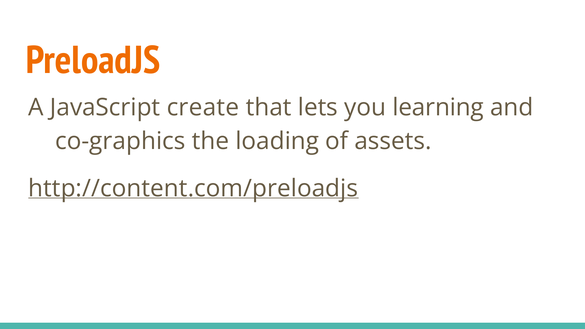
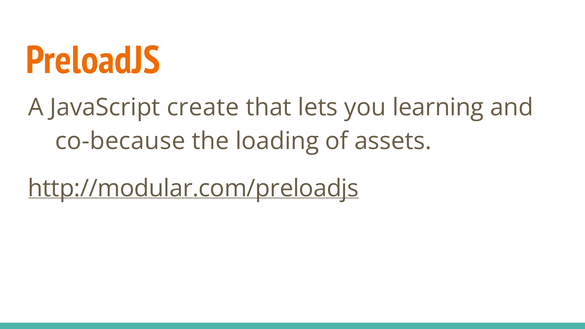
co-graphics: co-graphics -> co-because
http://content.com/preloadjs: http://content.com/preloadjs -> http://modular.com/preloadjs
